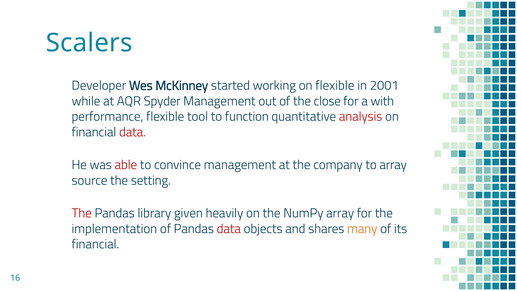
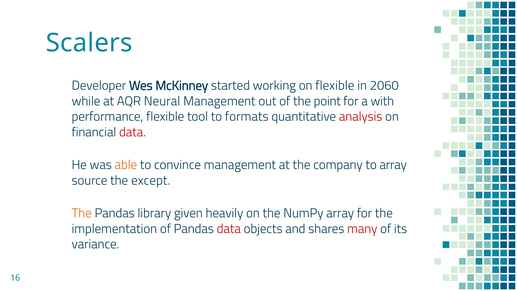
2001: 2001 -> 2060
Spyder: Spyder -> Neural
close: close -> point
function: function -> formats
able colour: red -> orange
setting: setting -> except
The at (82, 213) colour: red -> orange
many colour: orange -> red
financial at (95, 244): financial -> variance
